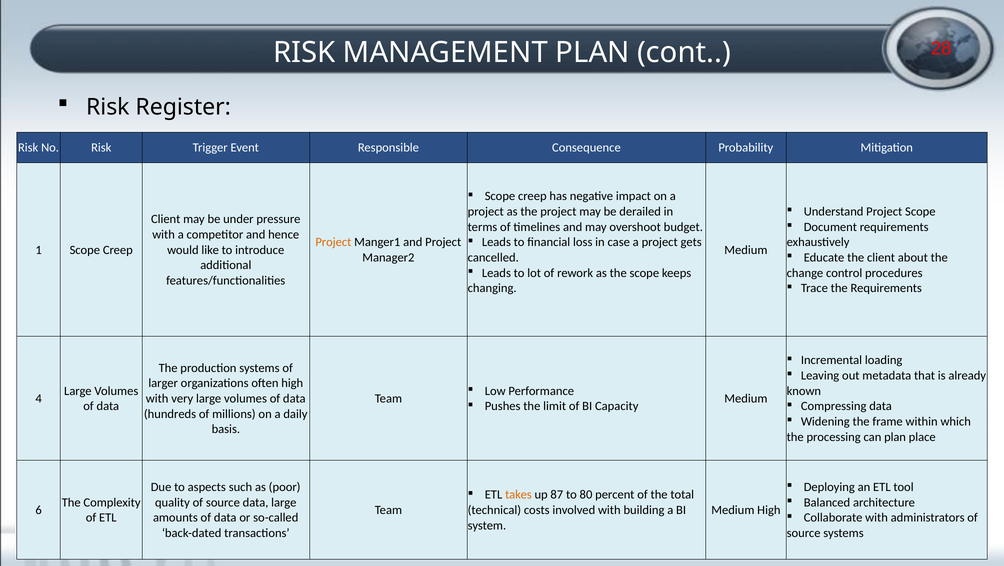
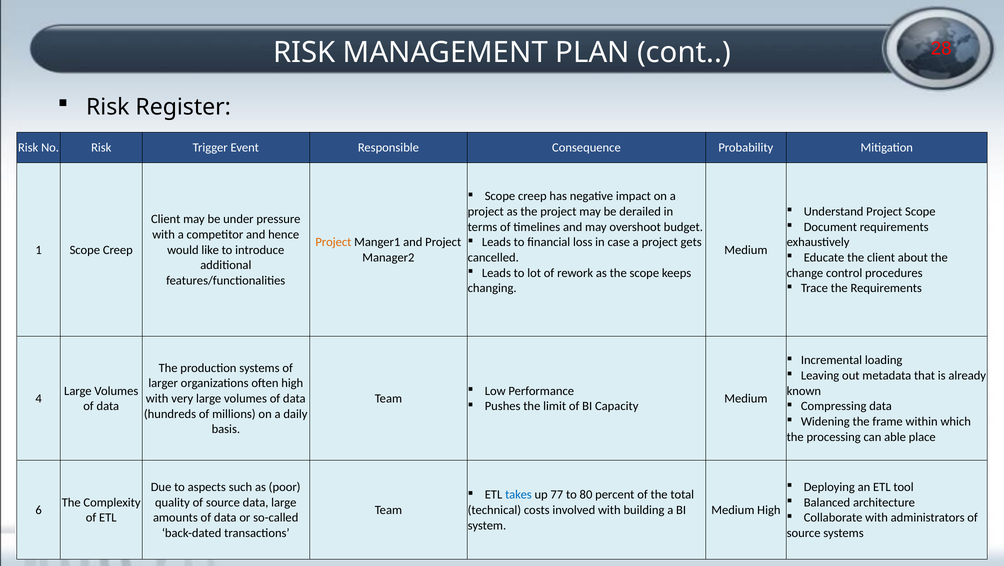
can plan: plan -> able
takes colour: orange -> blue
87: 87 -> 77
